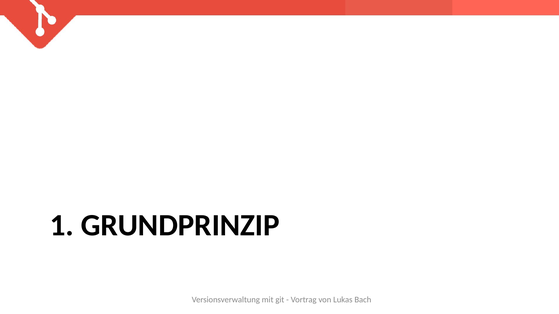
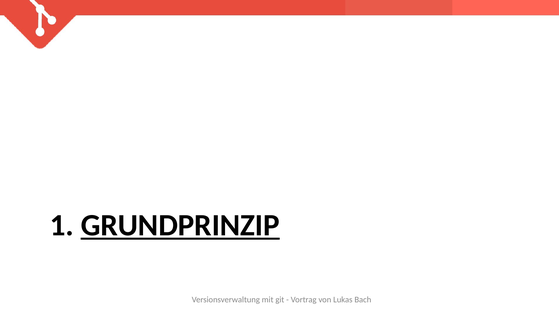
GRUNDPRINZIP underline: none -> present
